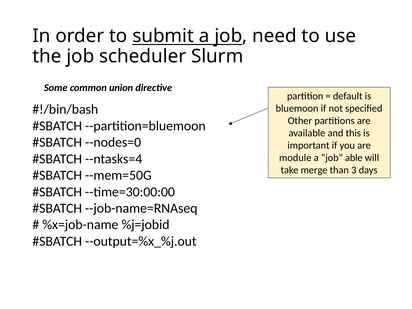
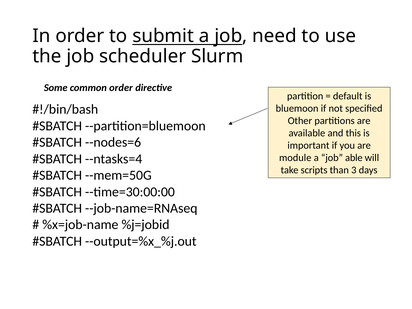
common union: union -> order
--nodes=0: --nodes=0 -> --nodes=6
merge: merge -> scripts
